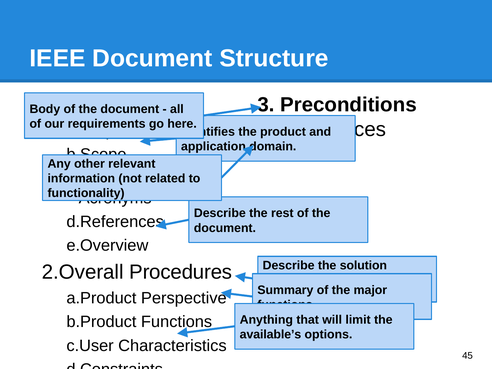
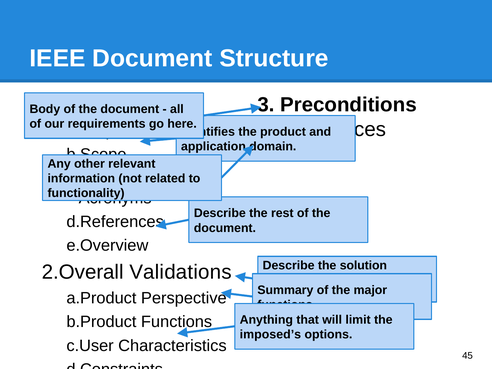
Procedures: Procedures -> Validations
available’s: available’s -> imposed’s
